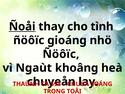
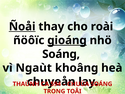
tình: tình -> roài
gioáng underline: none -> present
Ñöôïc at (61, 54): Ñöôïc -> Soáng
